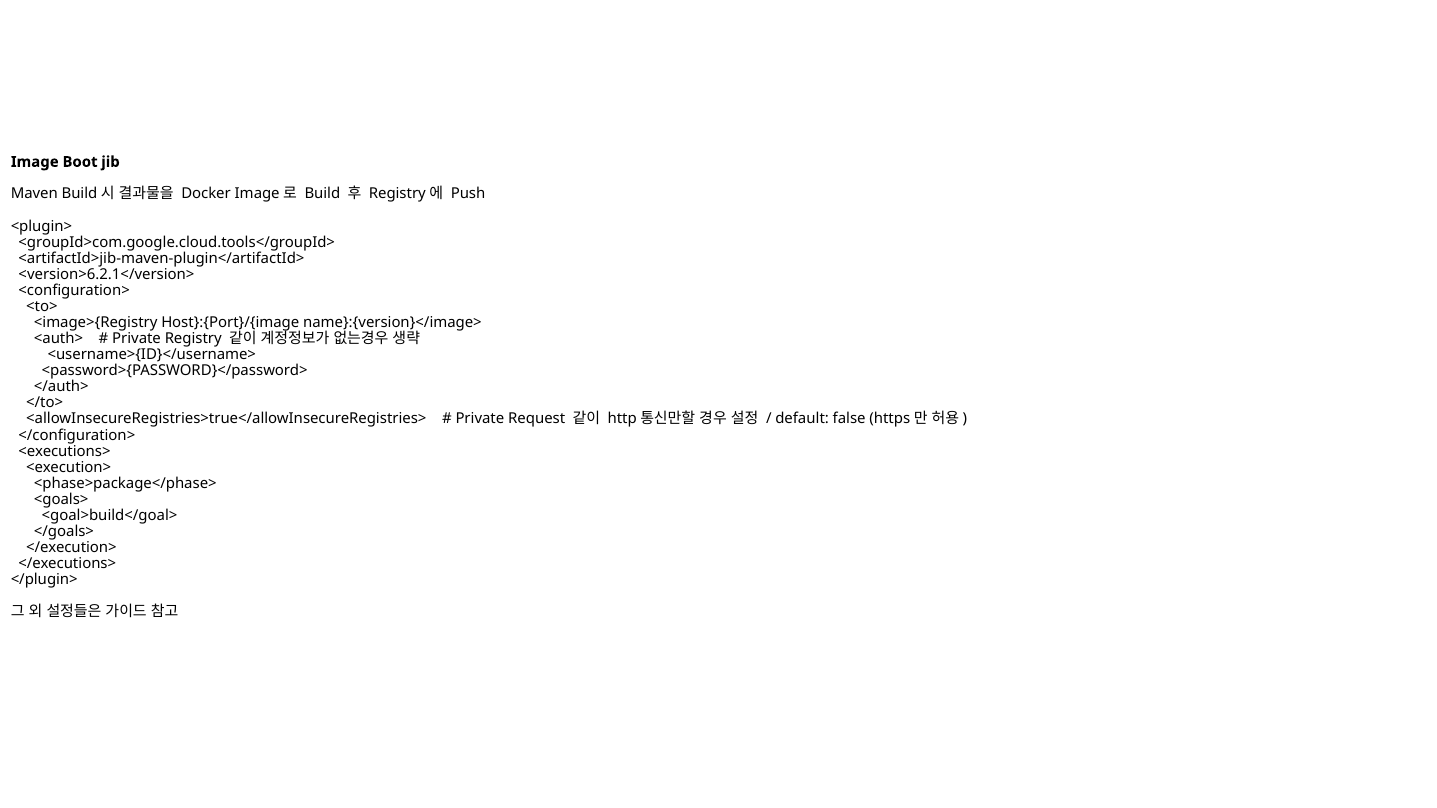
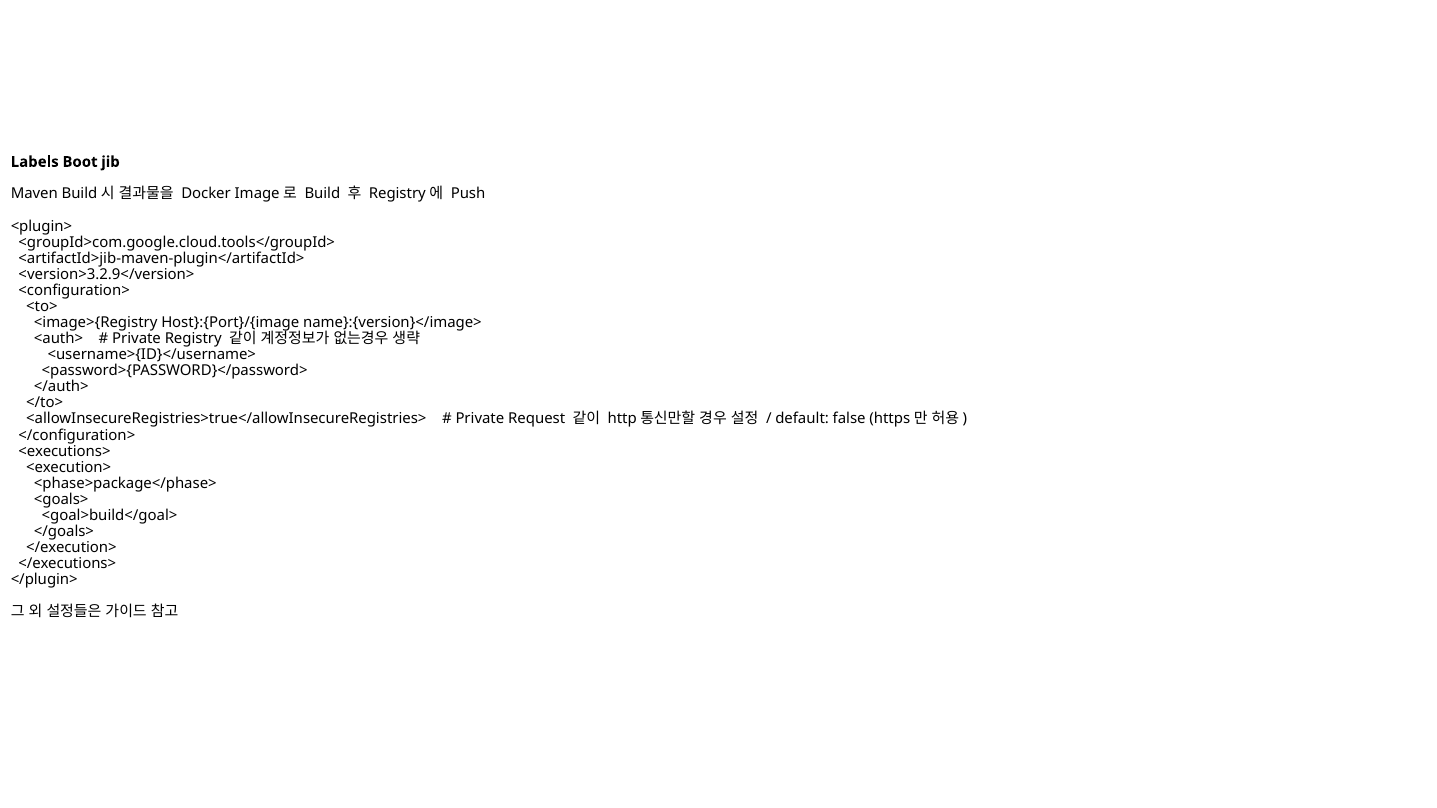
Image: Image -> Labels
<version>6.2.1</version>: <version>6.2.1</version> -> <version>3.2.9</version>
